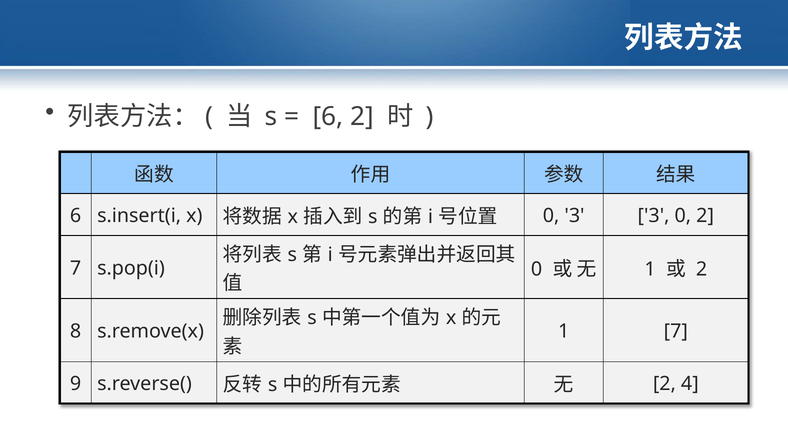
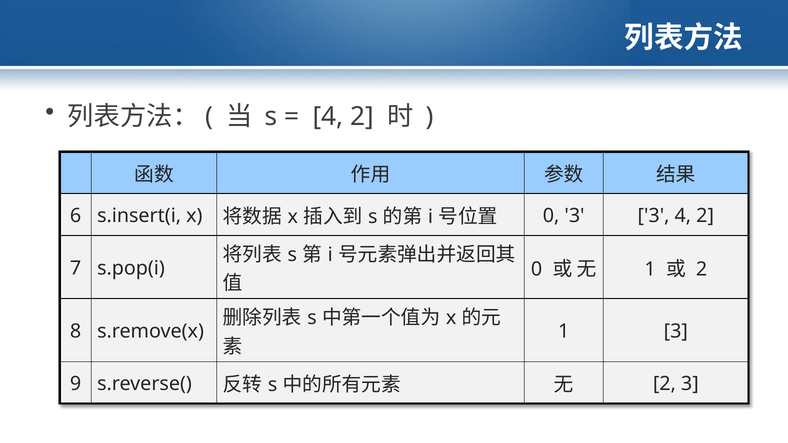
6 at (328, 116): 6 -> 4
3 0: 0 -> 4
1 7: 7 -> 3
2 4: 4 -> 3
